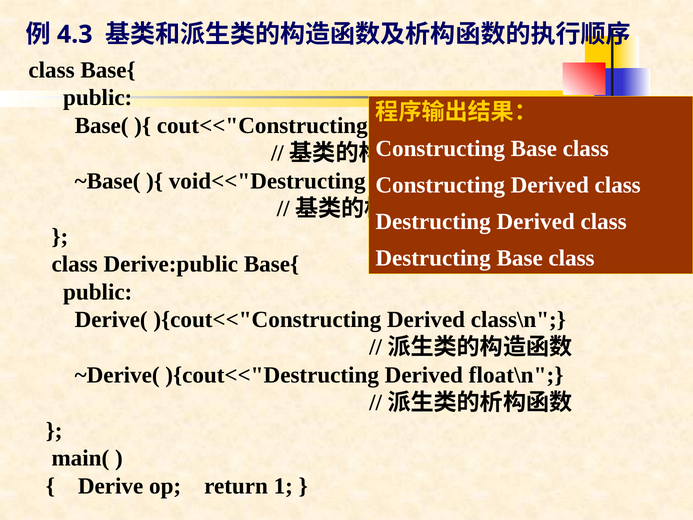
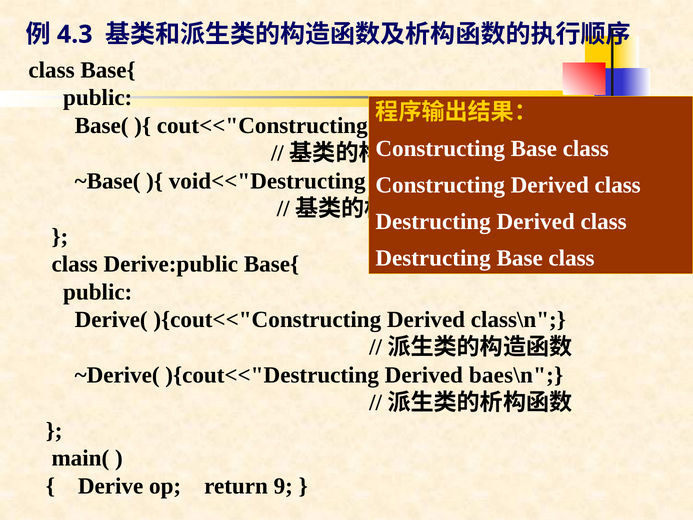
float\n: float\n -> baes\n
1: 1 -> 9
